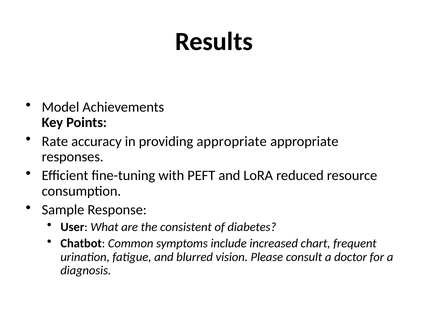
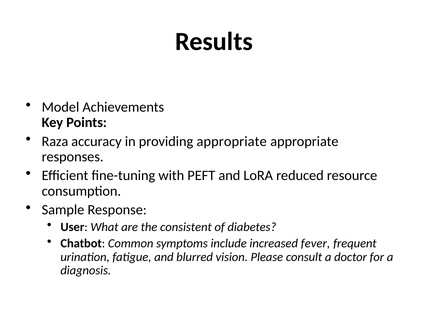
Rate: Rate -> Raza
chart: chart -> fever
